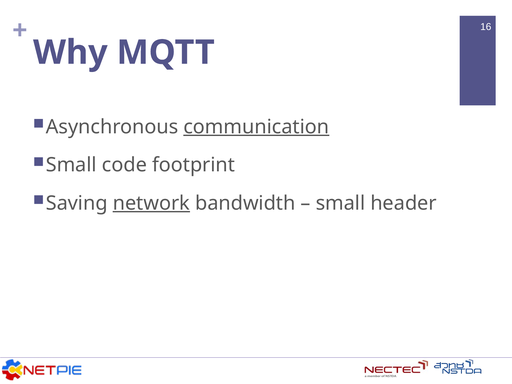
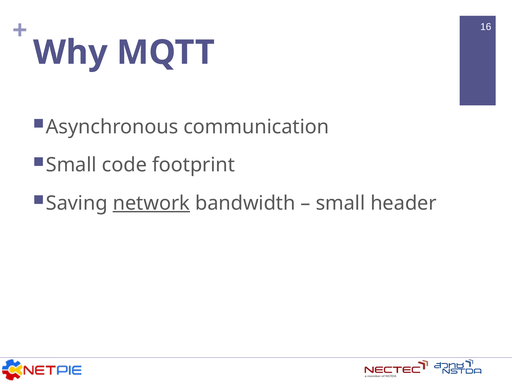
communication underline: present -> none
